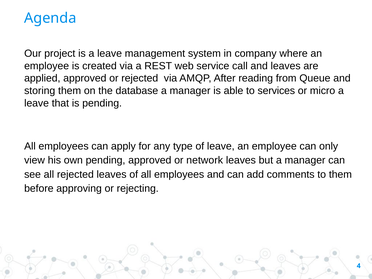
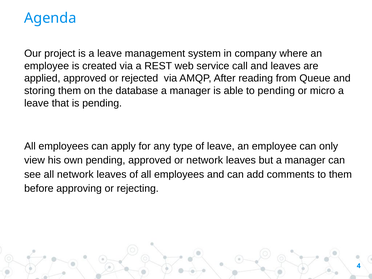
to services: services -> pending
all rejected: rejected -> network
